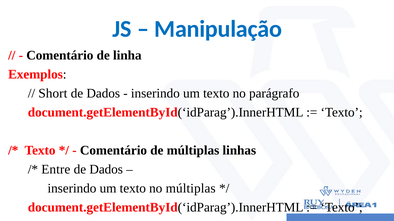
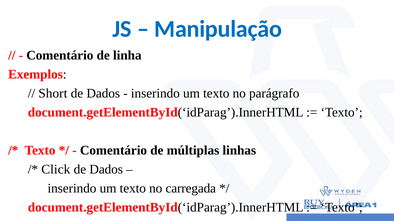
Entre: Entre -> Click
no múltiplas: múltiplas -> carregada
